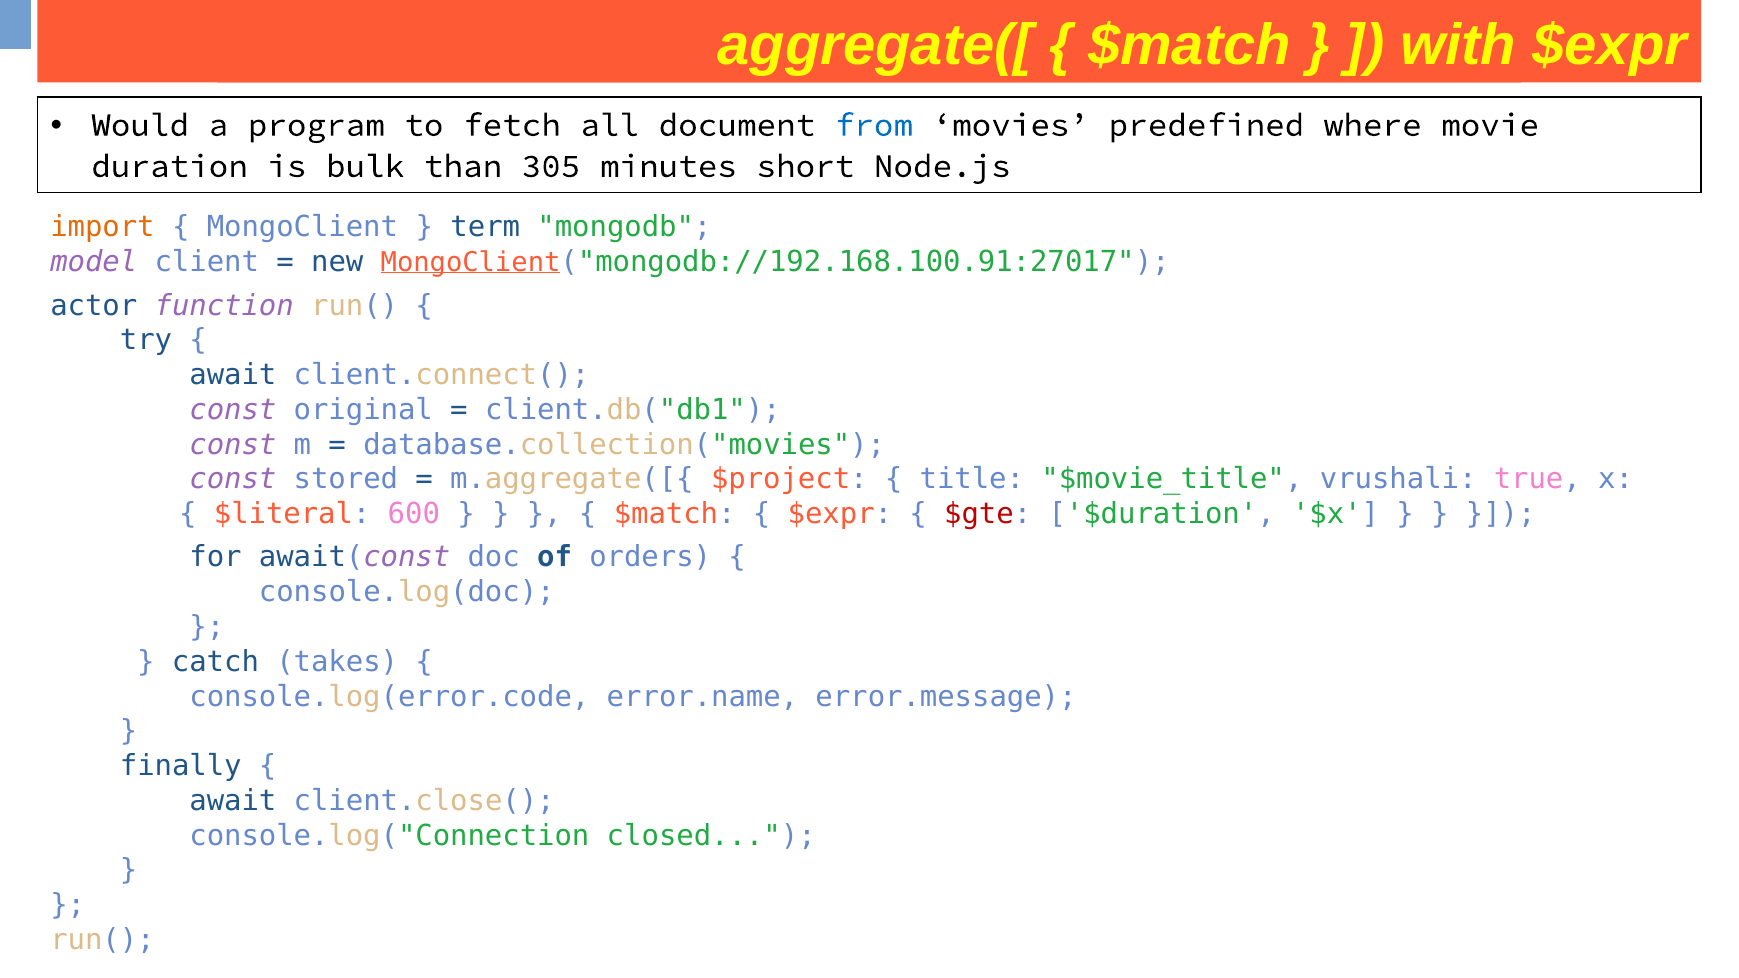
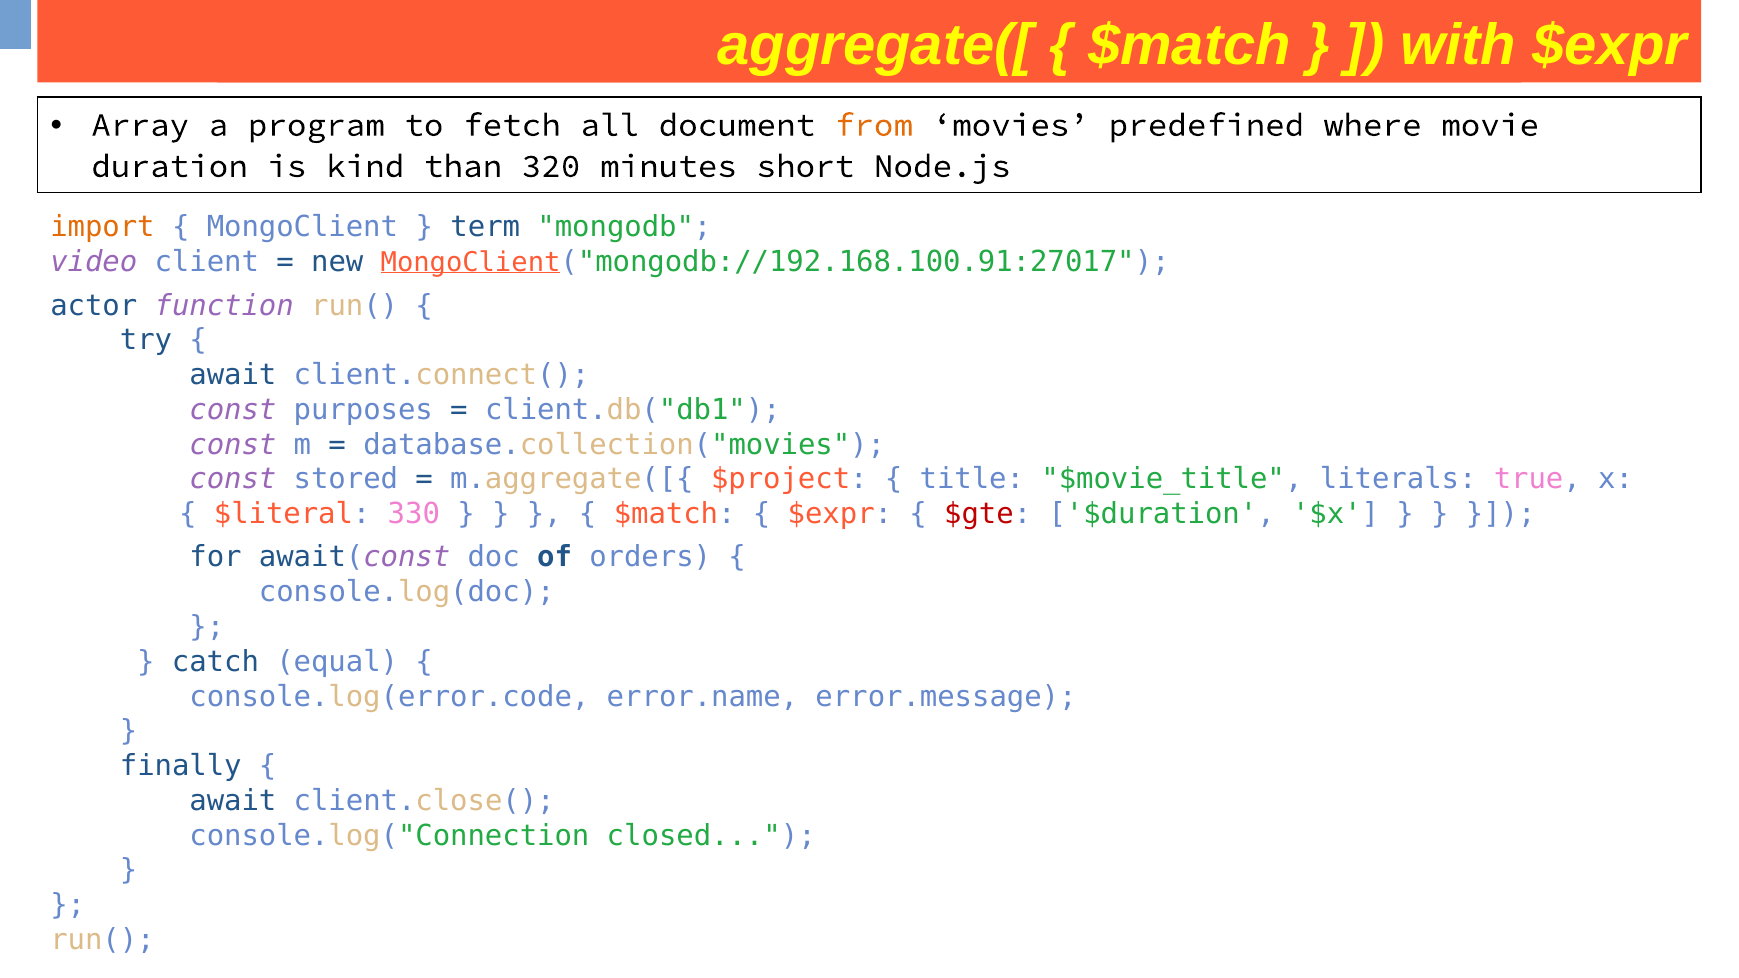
Would: Would -> Array
from colour: blue -> orange
bulk: bulk -> kind
305: 305 -> 320
model: model -> video
original: original -> purposes
vrushali: vrushali -> literals
600: 600 -> 330
takes: takes -> equal
